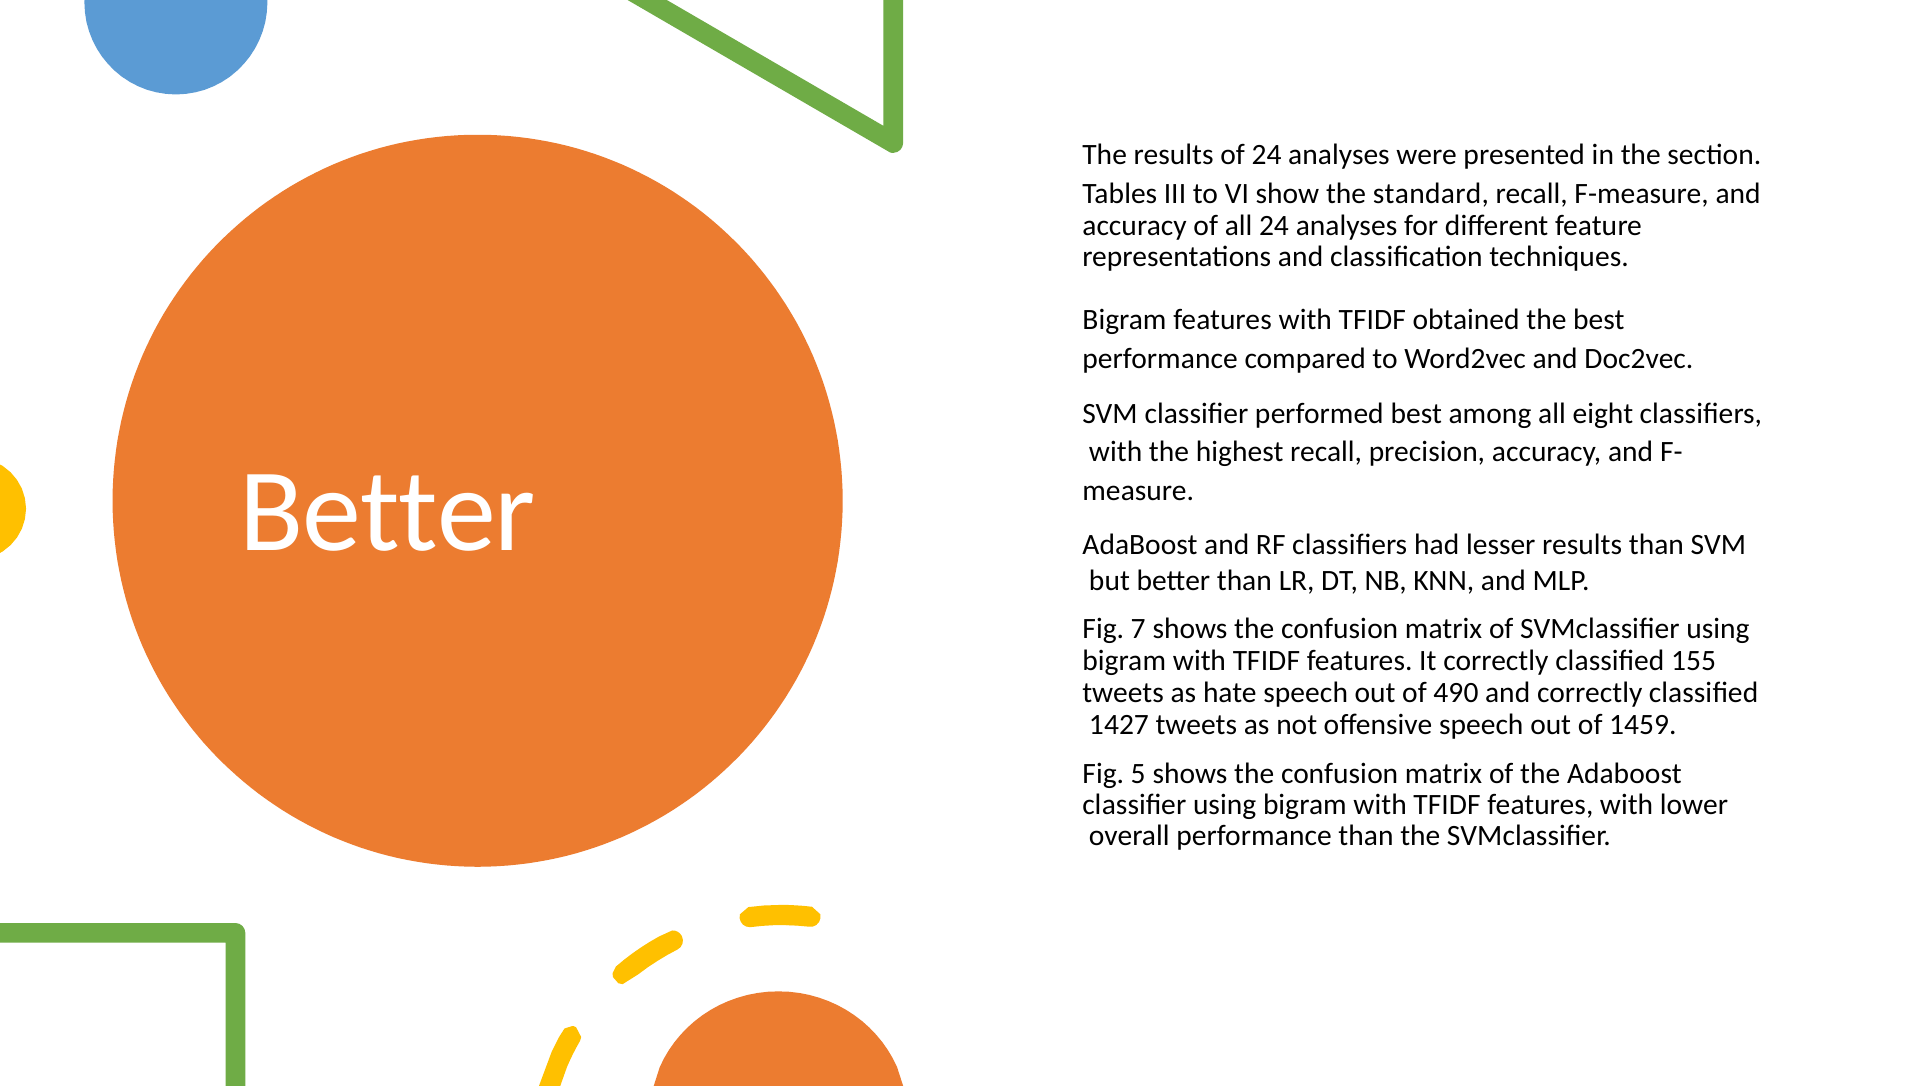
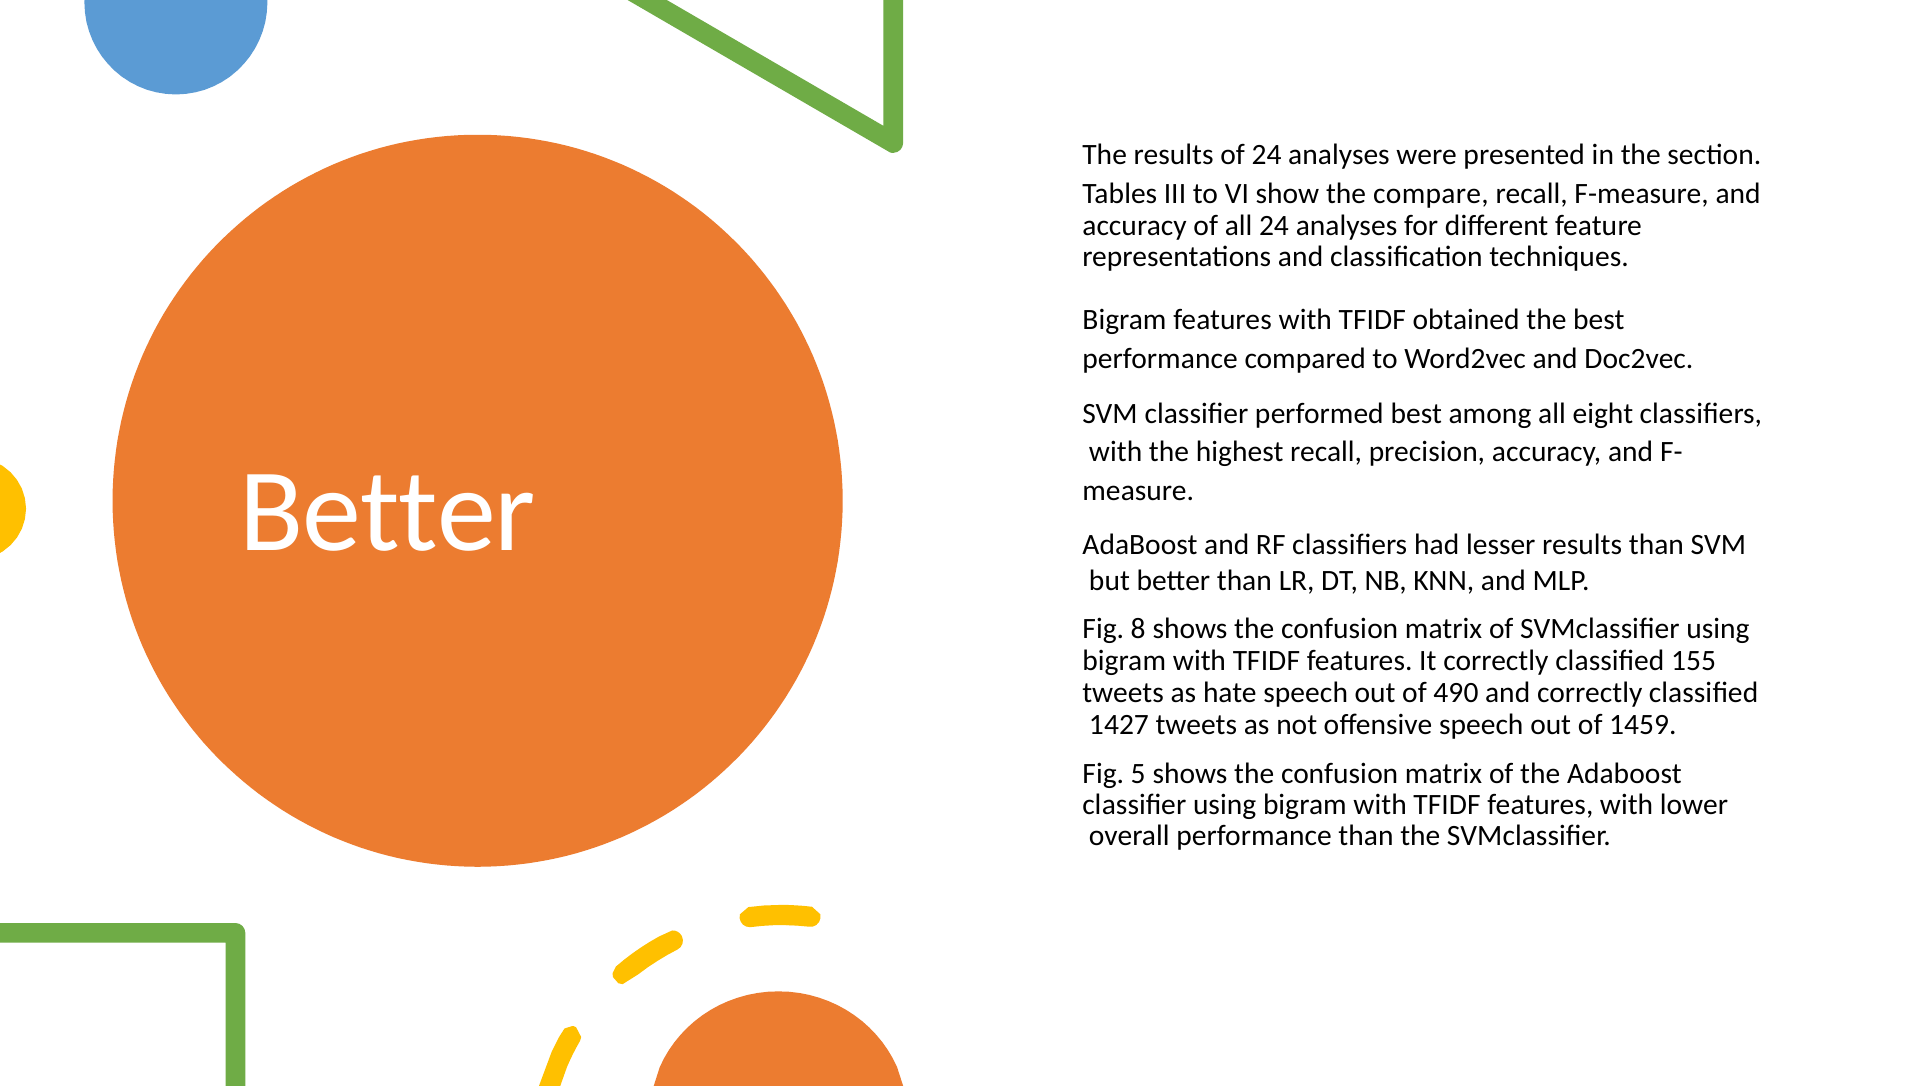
standard: standard -> compare
7: 7 -> 8
